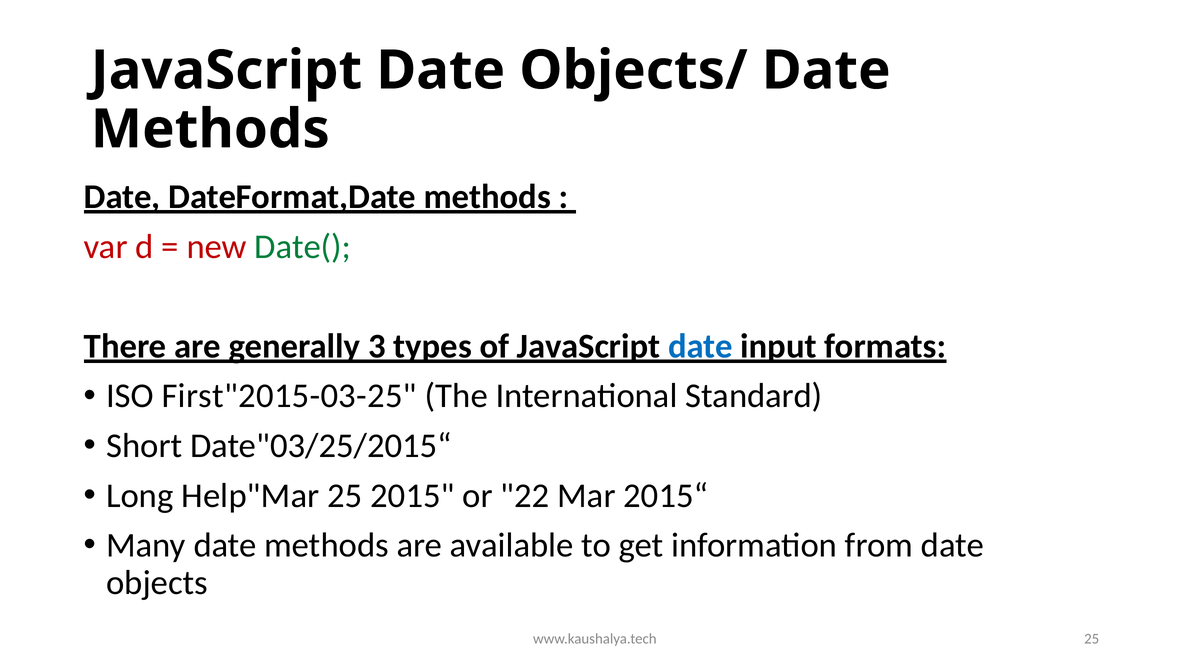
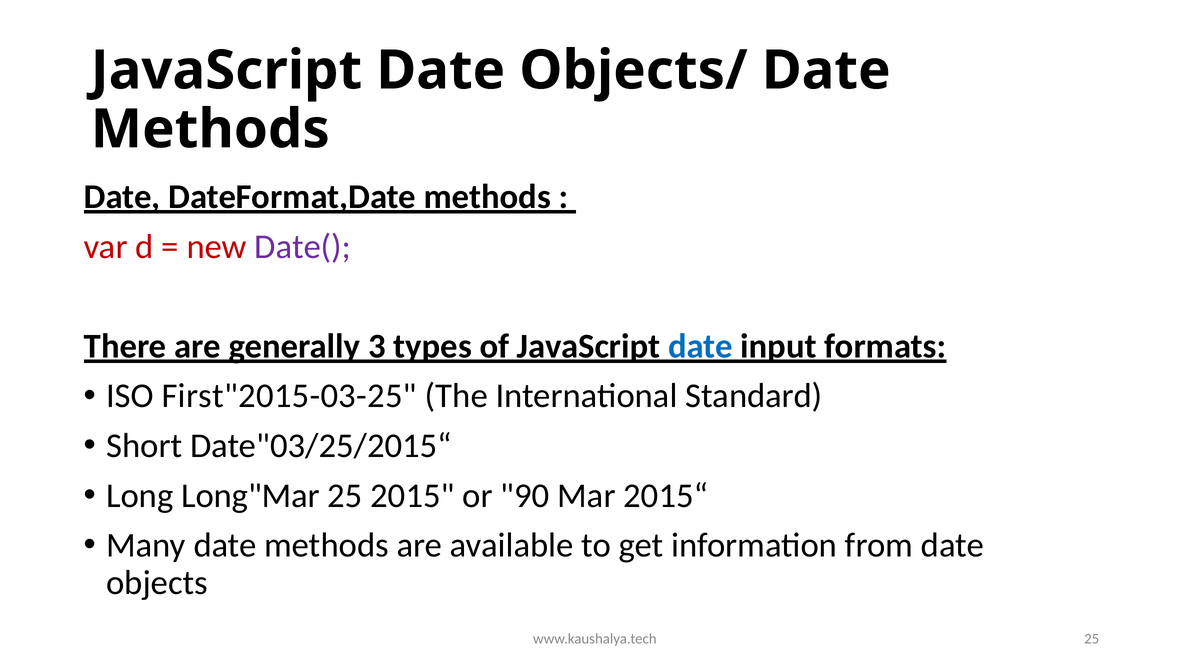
Date( colour: green -> purple
Help"Mar: Help"Mar -> Long"Mar
22: 22 -> 90
